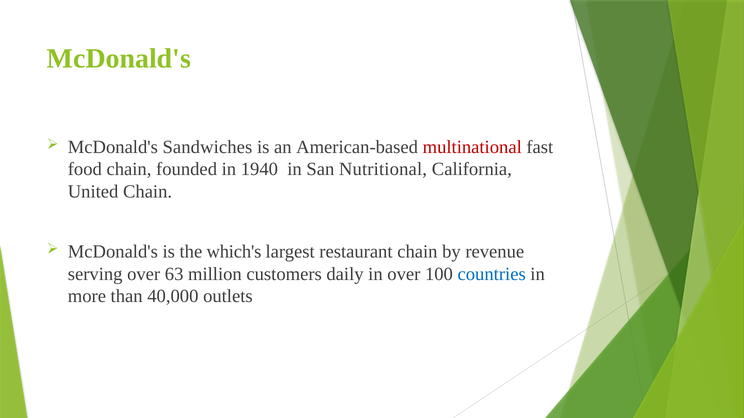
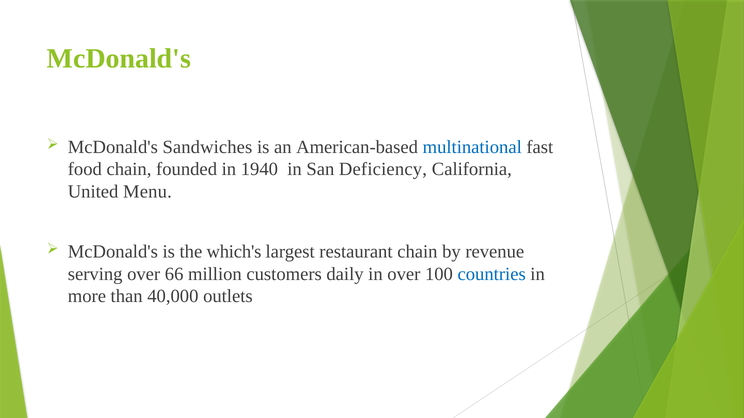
multinational colour: red -> blue
Nutritional: Nutritional -> Deficiency
United Chain: Chain -> Menu
63: 63 -> 66
